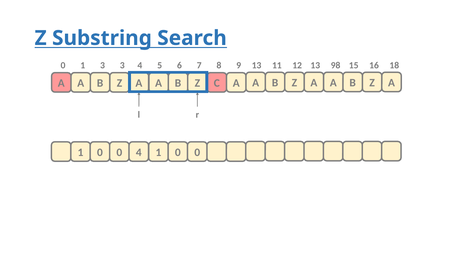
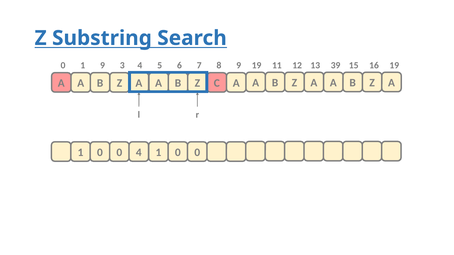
1 3: 3 -> 9
9 13: 13 -> 19
98: 98 -> 39
16 18: 18 -> 19
